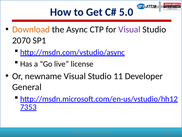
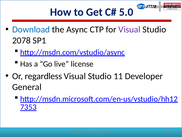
Download colour: orange -> blue
2070: 2070 -> 2078
newname: newname -> regardless
